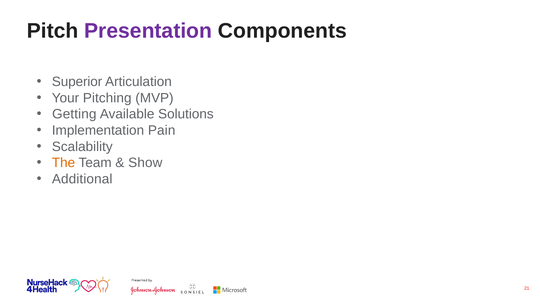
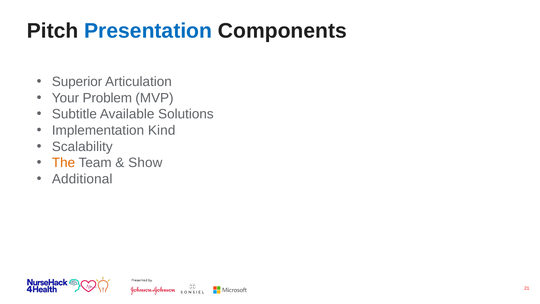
Presentation colour: purple -> blue
Pitching: Pitching -> Problem
Getting: Getting -> Subtitle
Pain: Pain -> Kind
